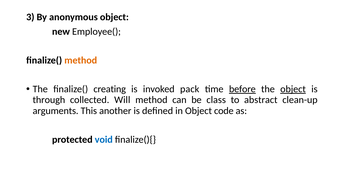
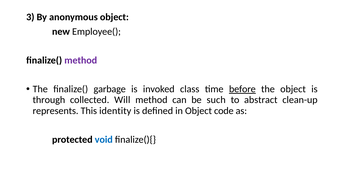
method at (81, 60) colour: orange -> purple
creating: creating -> garbage
pack: pack -> class
object at (293, 89) underline: present -> none
class: class -> such
arguments: arguments -> represents
another: another -> identity
